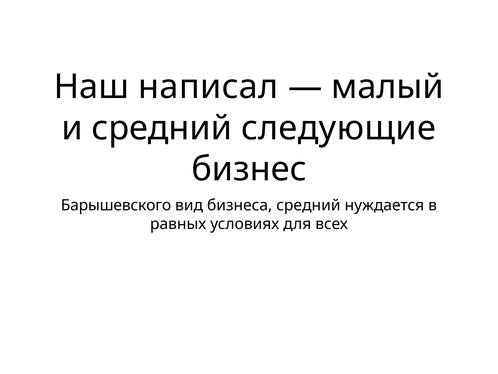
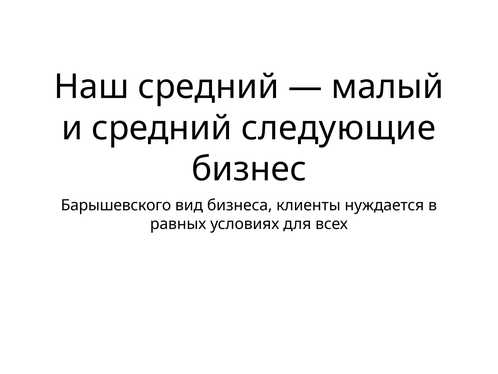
Наш написал: написал -> средний
бизнеса средний: средний -> клиенты
